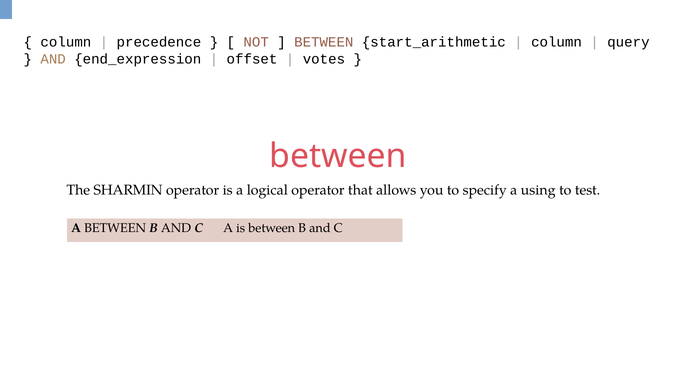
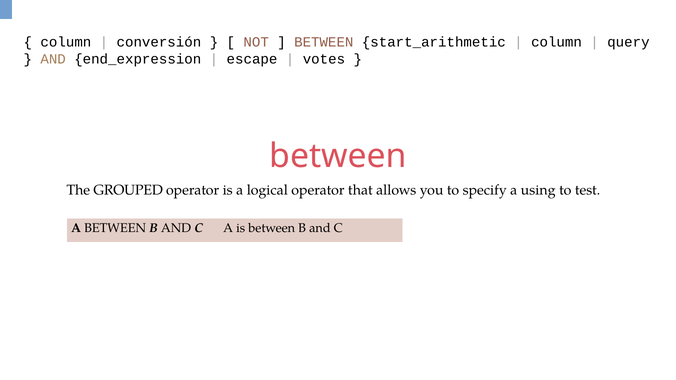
precedence: precedence -> conversión
offset: offset -> escape
SHARMIN: SHARMIN -> GROUPED
